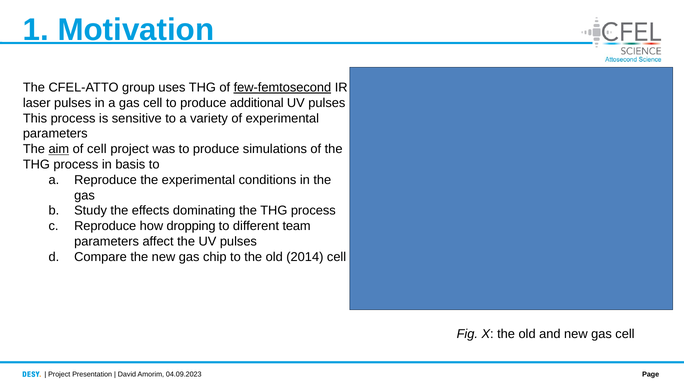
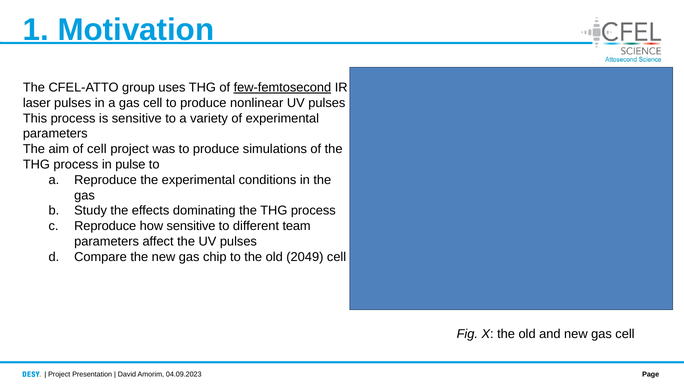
additional: additional -> nonlinear
aim underline: present -> none
basis: basis -> pulse
how dropping: dropping -> sensitive
2014: 2014 -> 2049
